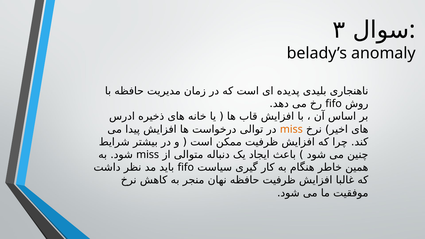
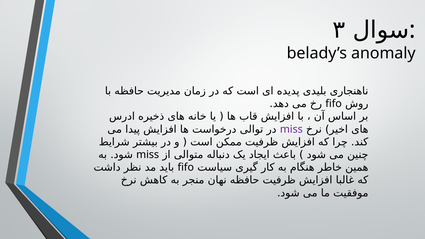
miss at (291, 129) colour: orange -> purple
